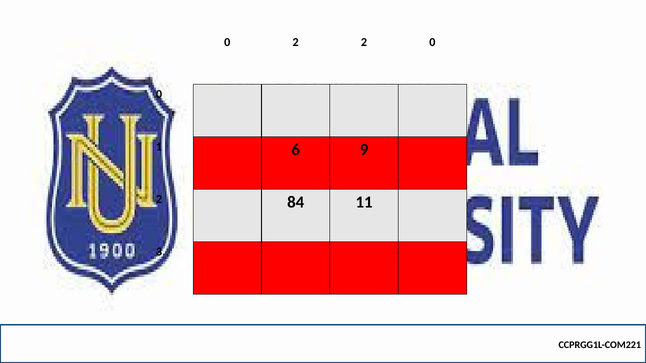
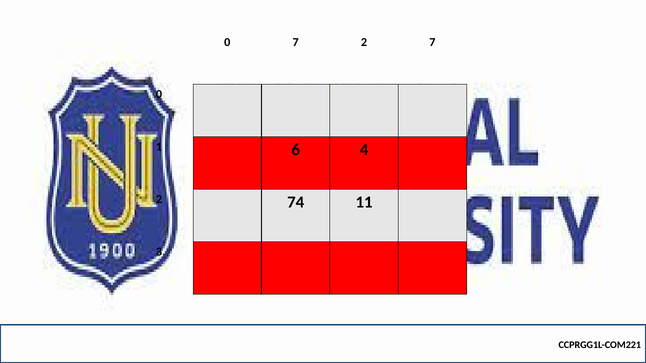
0 2: 2 -> 7
2 0: 0 -> 7
9: 9 -> 4
84: 84 -> 74
